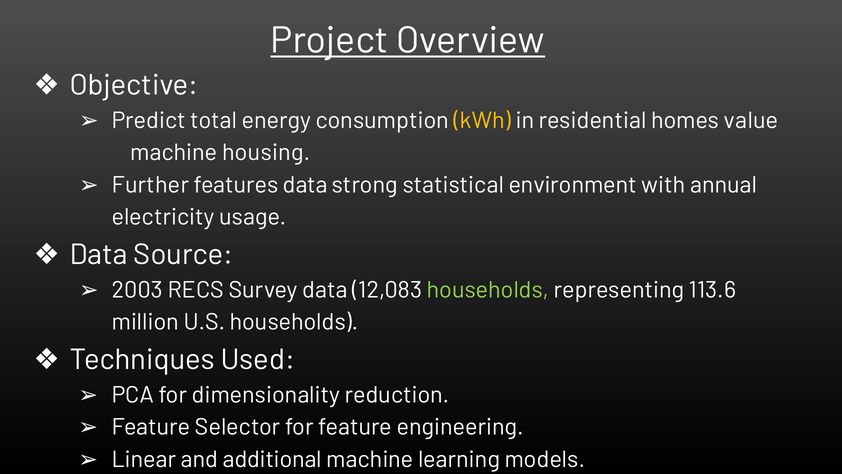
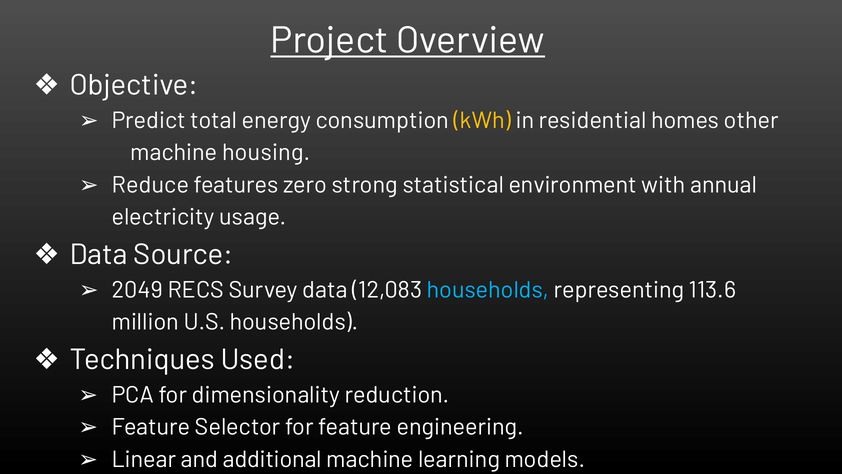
value: value -> other
Further: Further -> Reduce
features data: data -> zero
2003: 2003 -> 2049
households at (488, 290) colour: light green -> light blue
